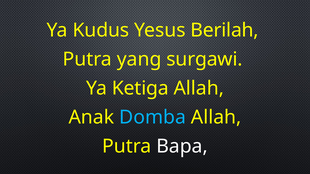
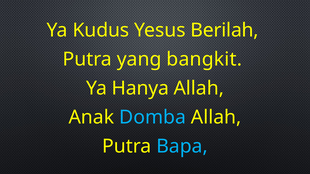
surgawi: surgawi -> bangkit
Ketiga: Ketiga -> Hanya
Bapa colour: white -> light blue
